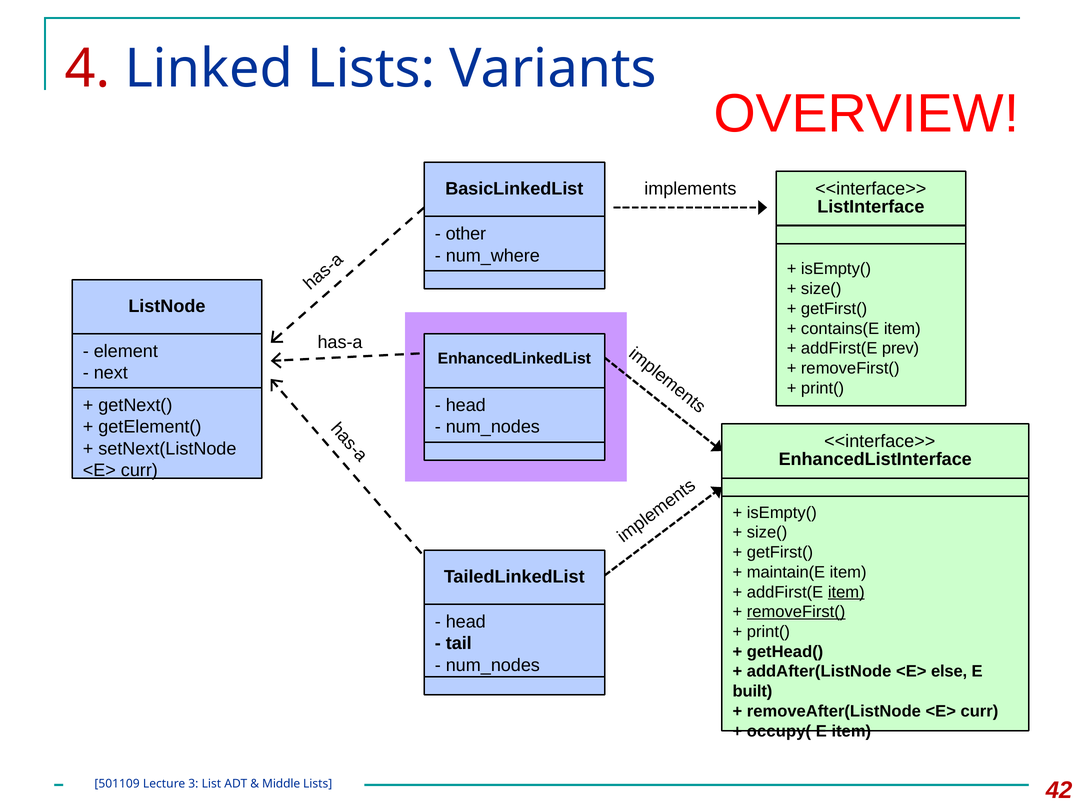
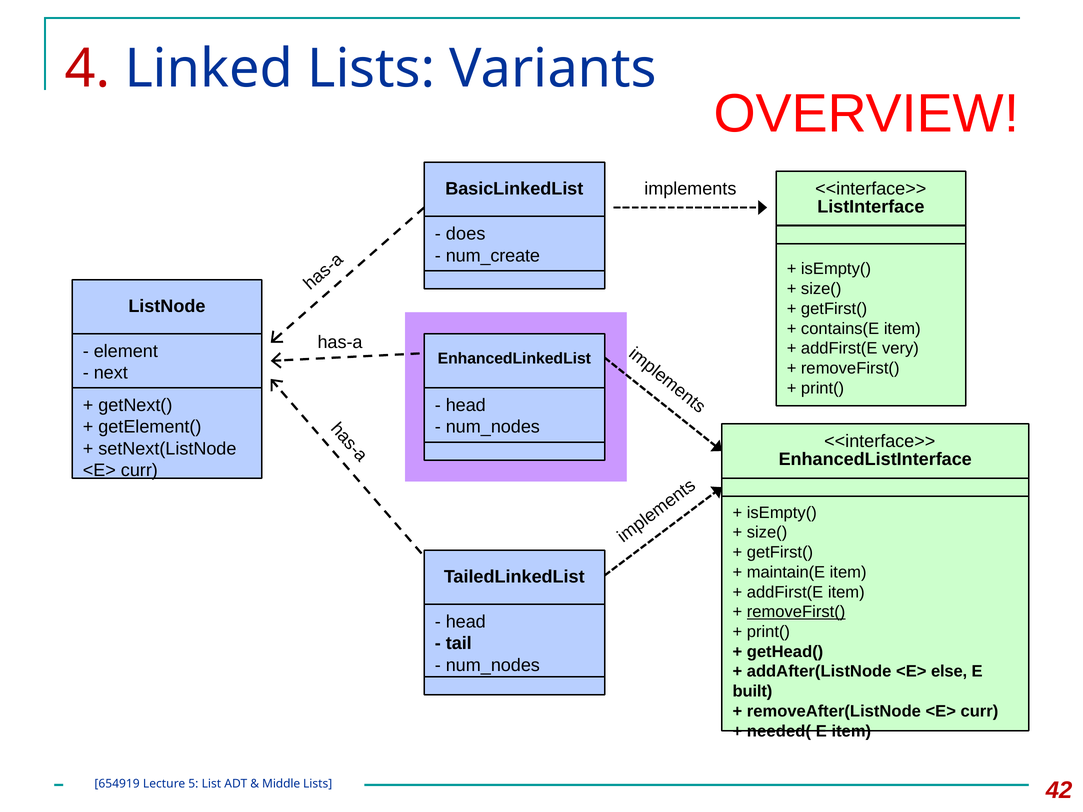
other: other -> does
num_where: num_where -> num_create
prev: prev -> very
item at (846, 592) underline: present -> none
occupy(: occupy( -> needed(
501109: 501109 -> 654919
3: 3 -> 5
